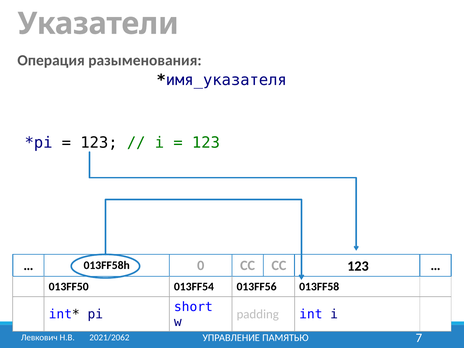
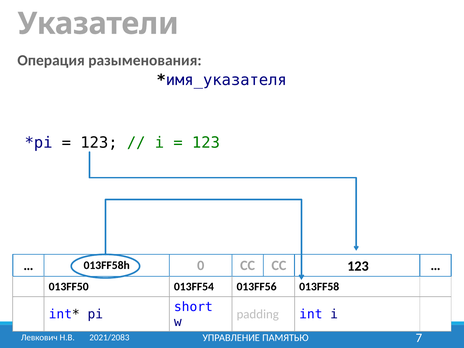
2021/2062: 2021/2062 -> 2021/2083
